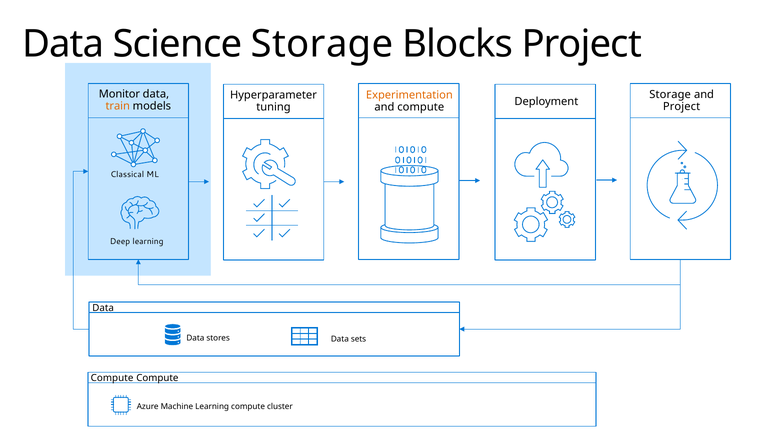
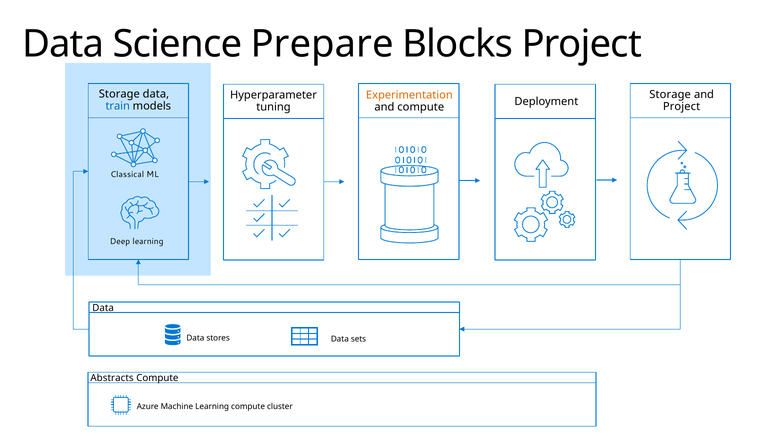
Science Storage: Storage -> Prepare
Monitor at (119, 94): Monitor -> Storage
train colour: orange -> blue
Compute at (112, 378): Compute -> Abstracts
